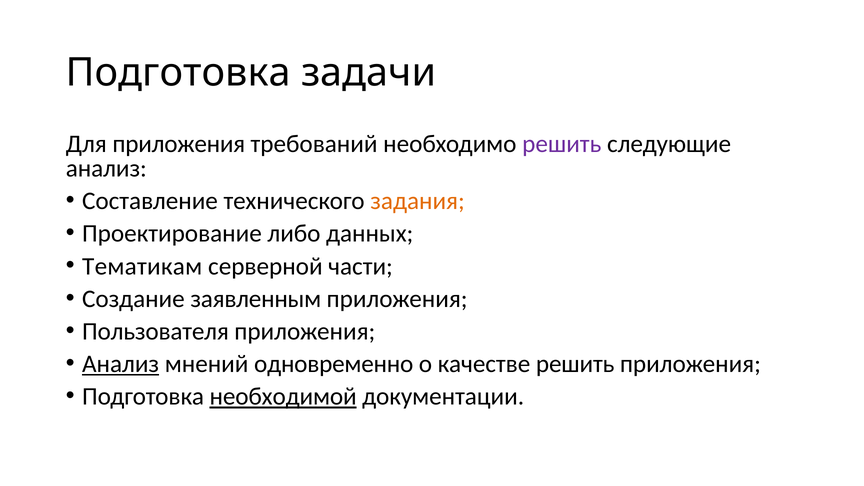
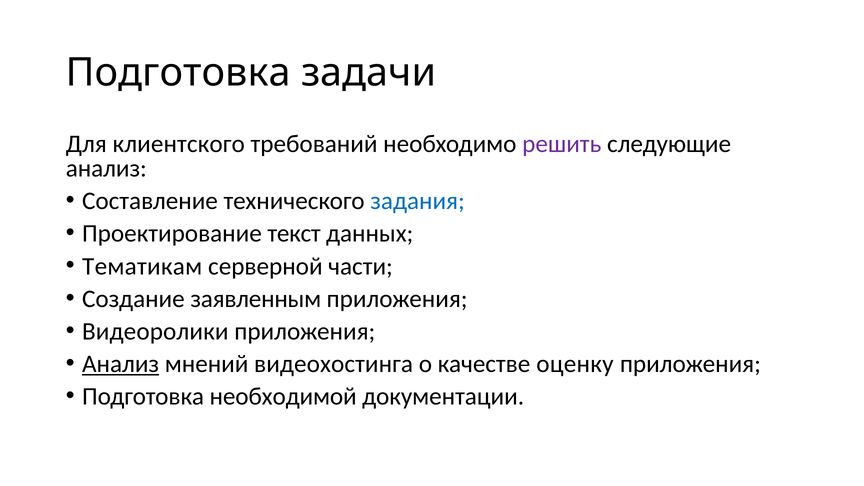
Для приложения: приложения -> клиентского
задания colour: orange -> blue
либо: либо -> текст
Пользователя: Пользователя -> Видеоролики
одновременно: одновременно -> видеохостинга
качестве решить: решить -> оценку
необходимой underline: present -> none
